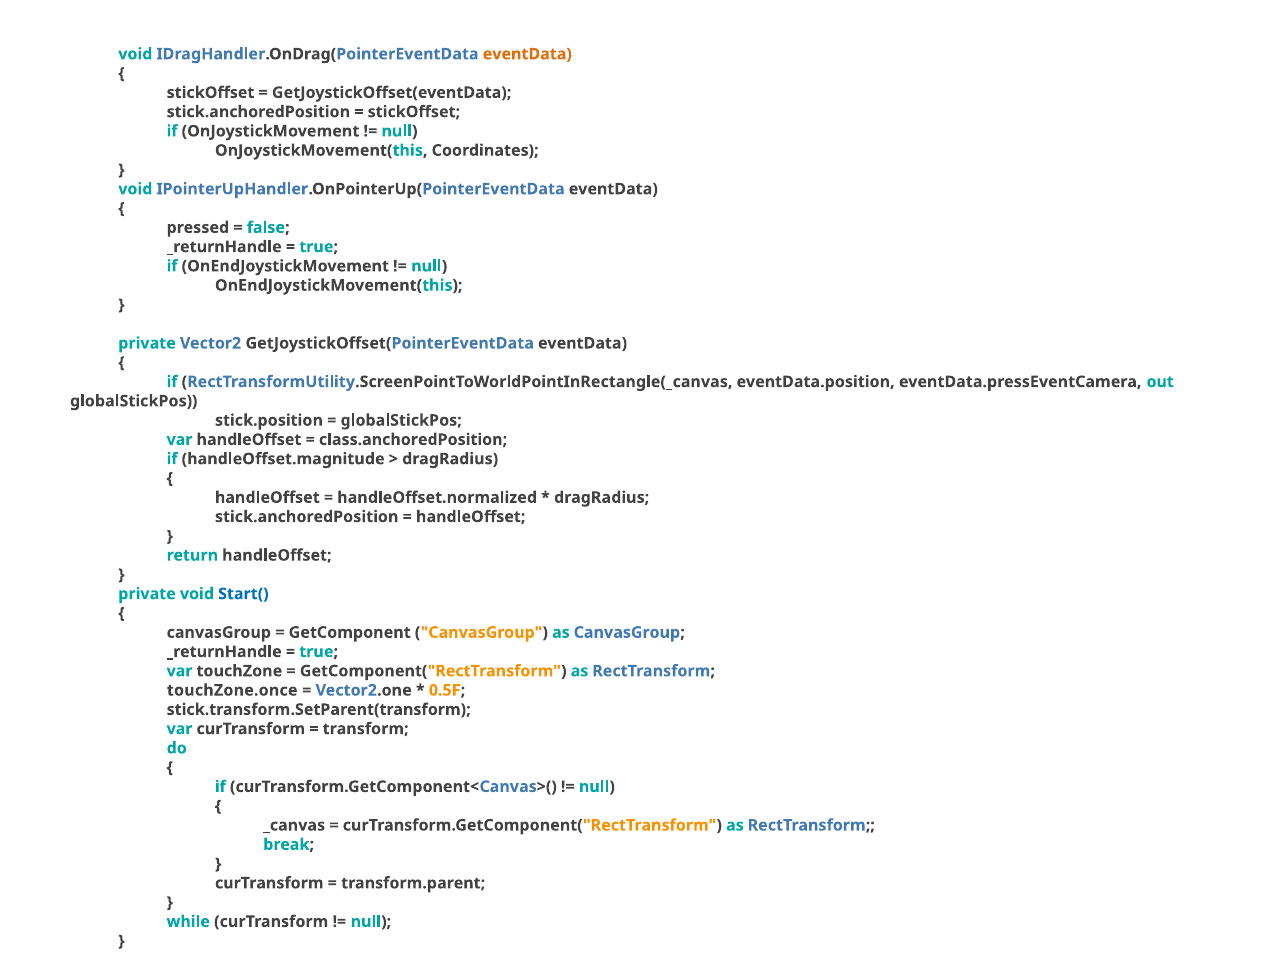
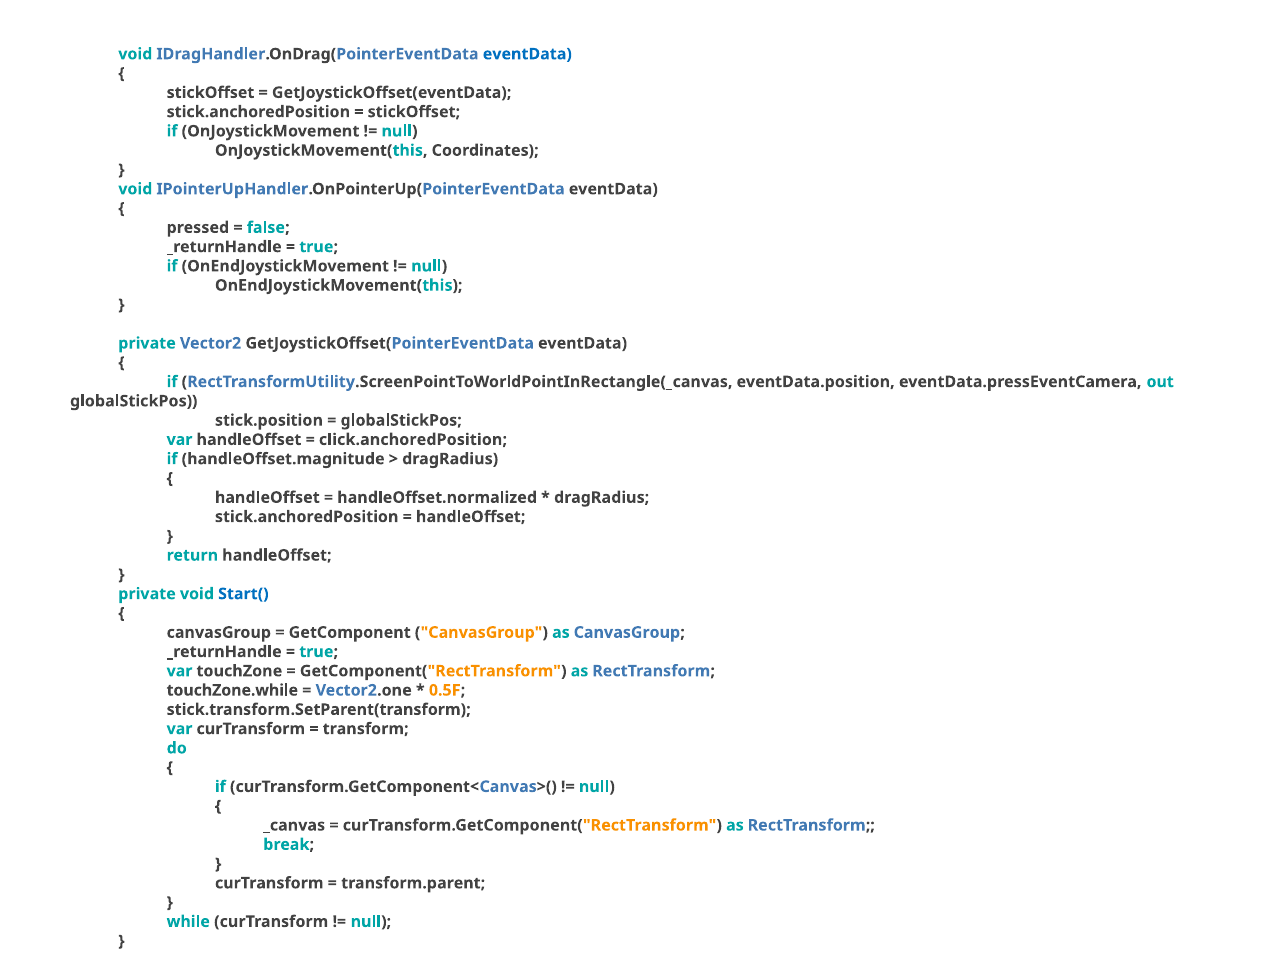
eventData at (527, 54) colour: orange -> blue
class.anchoredPosition: class.anchoredPosition -> click.anchoredPosition
touchZone.once: touchZone.once -> touchZone.while
